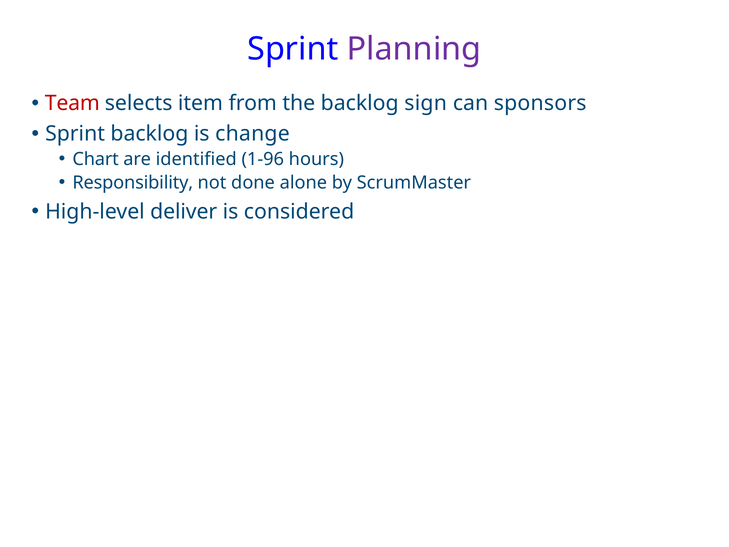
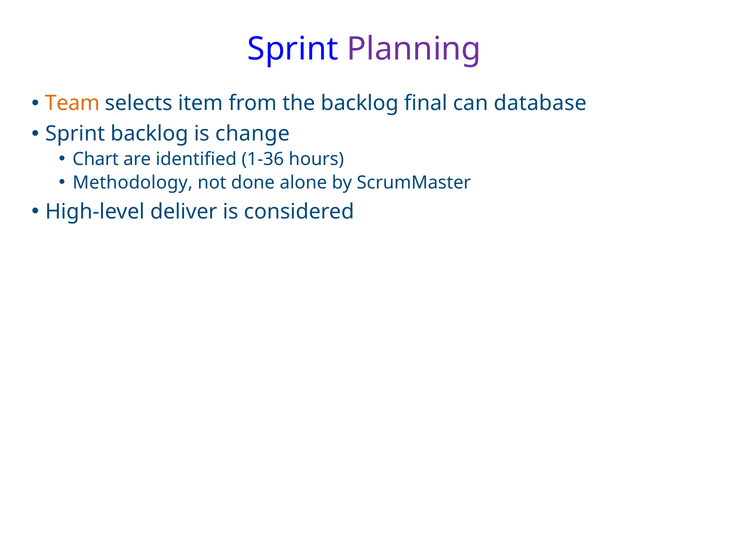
Team colour: red -> orange
sign: sign -> final
sponsors: sponsors -> database
1-96: 1-96 -> 1-36
Responsibility: Responsibility -> Methodology
